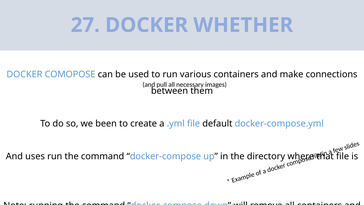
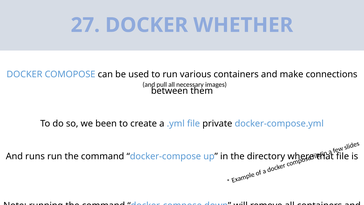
default: default -> private
uses: uses -> runs
